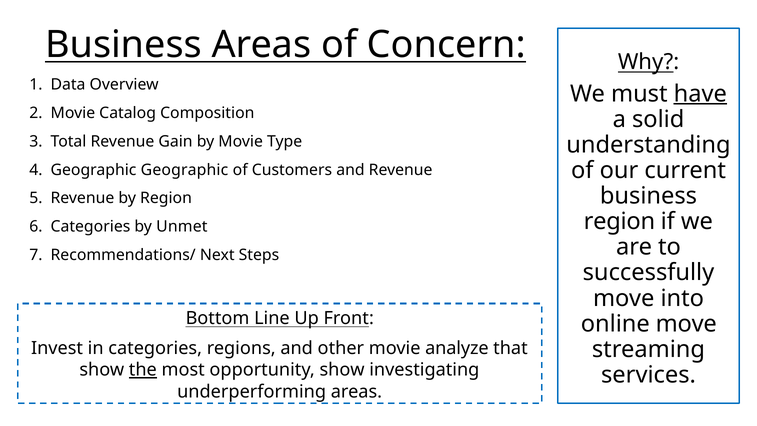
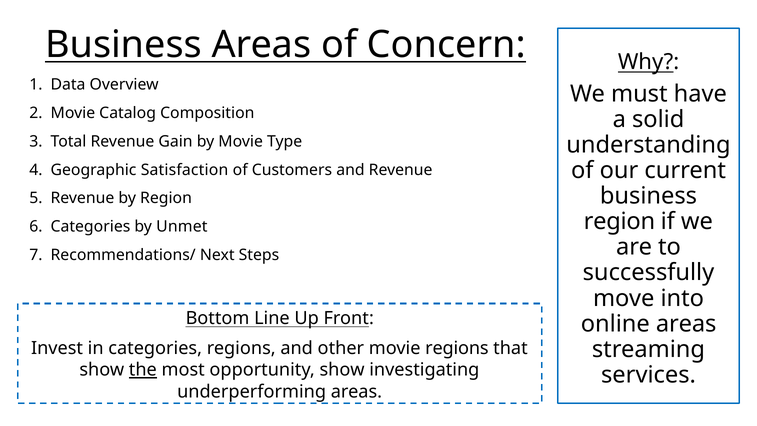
have underline: present -> none
Geographic Geographic: Geographic -> Satisfaction
online move: move -> areas
movie analyze: analyze -> regions
